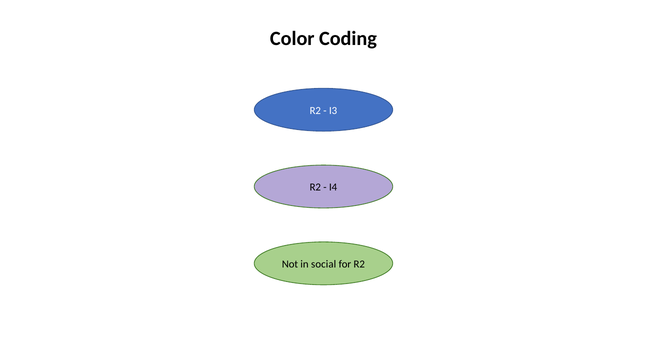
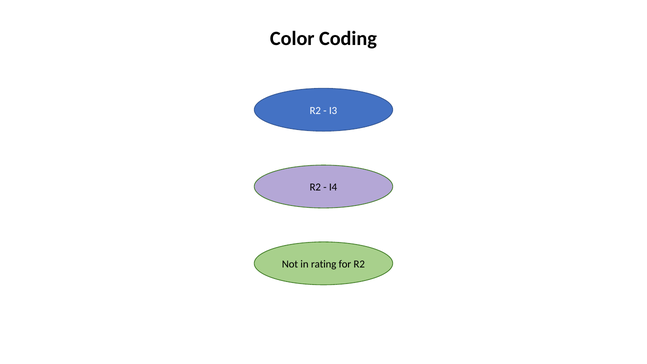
social: social -> rating
